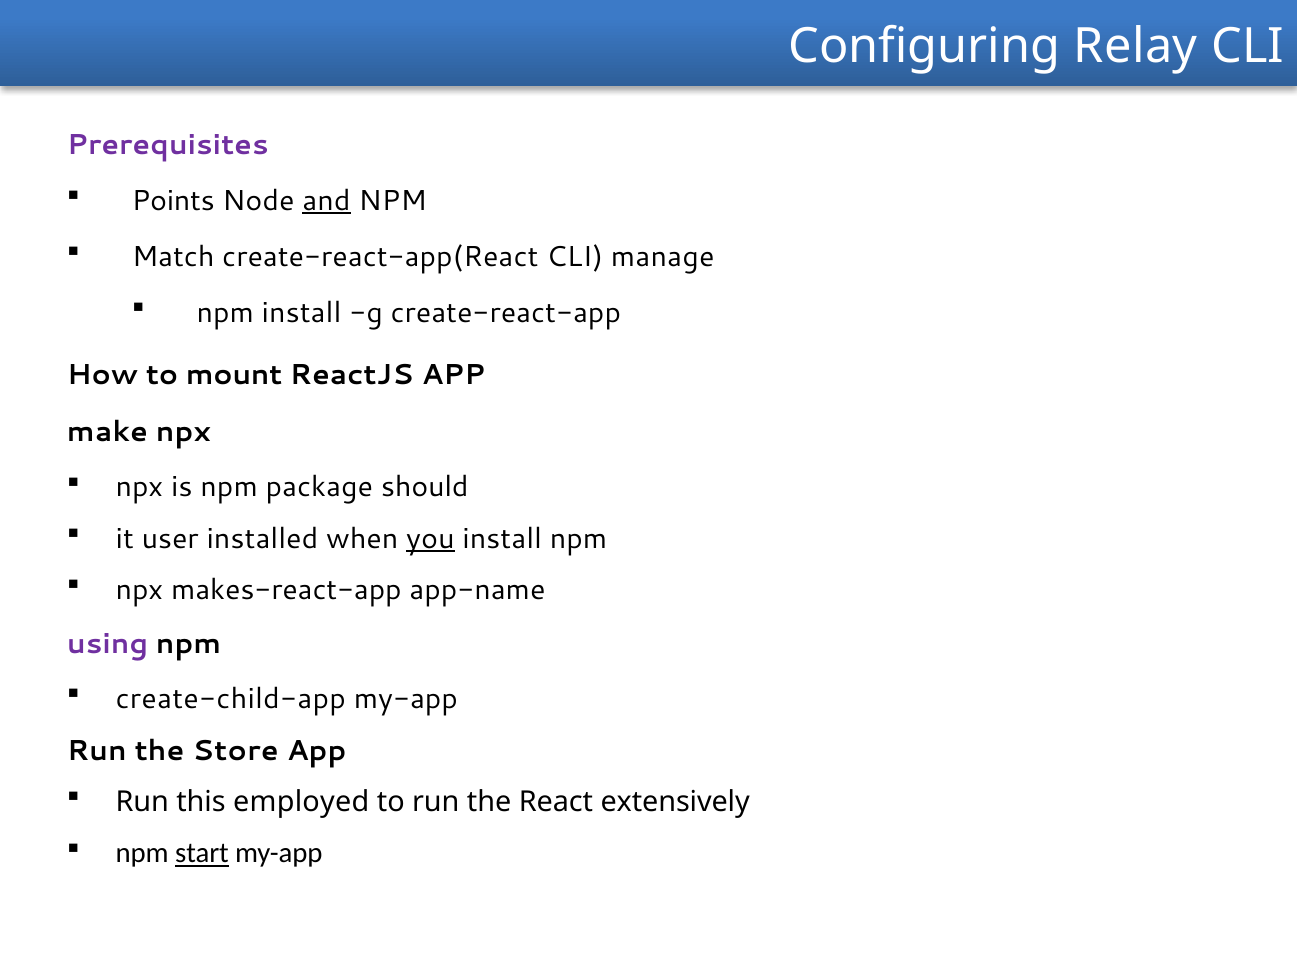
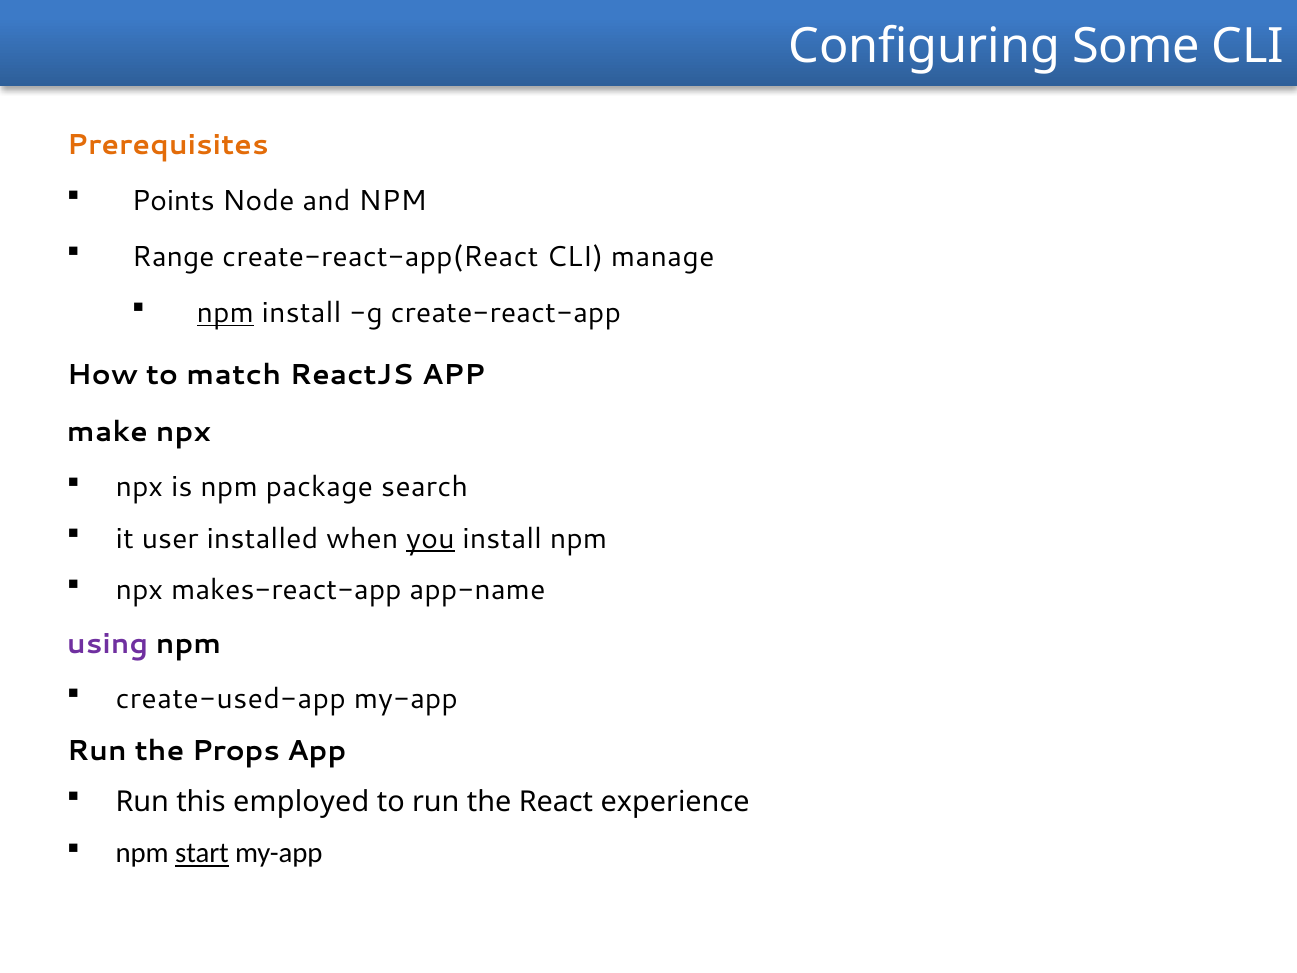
Relay: Relay -> Some
Prerequisites colour: purple -> orange
and underline: present -> none
Match: Match -> Range
npm at (225, 313) underline: none -> present
mount: mount -> match
should: should -> search
create-child-app: create-child-app -> create-used-app
Store: Store -> Props
extensively: extensively -> experience
